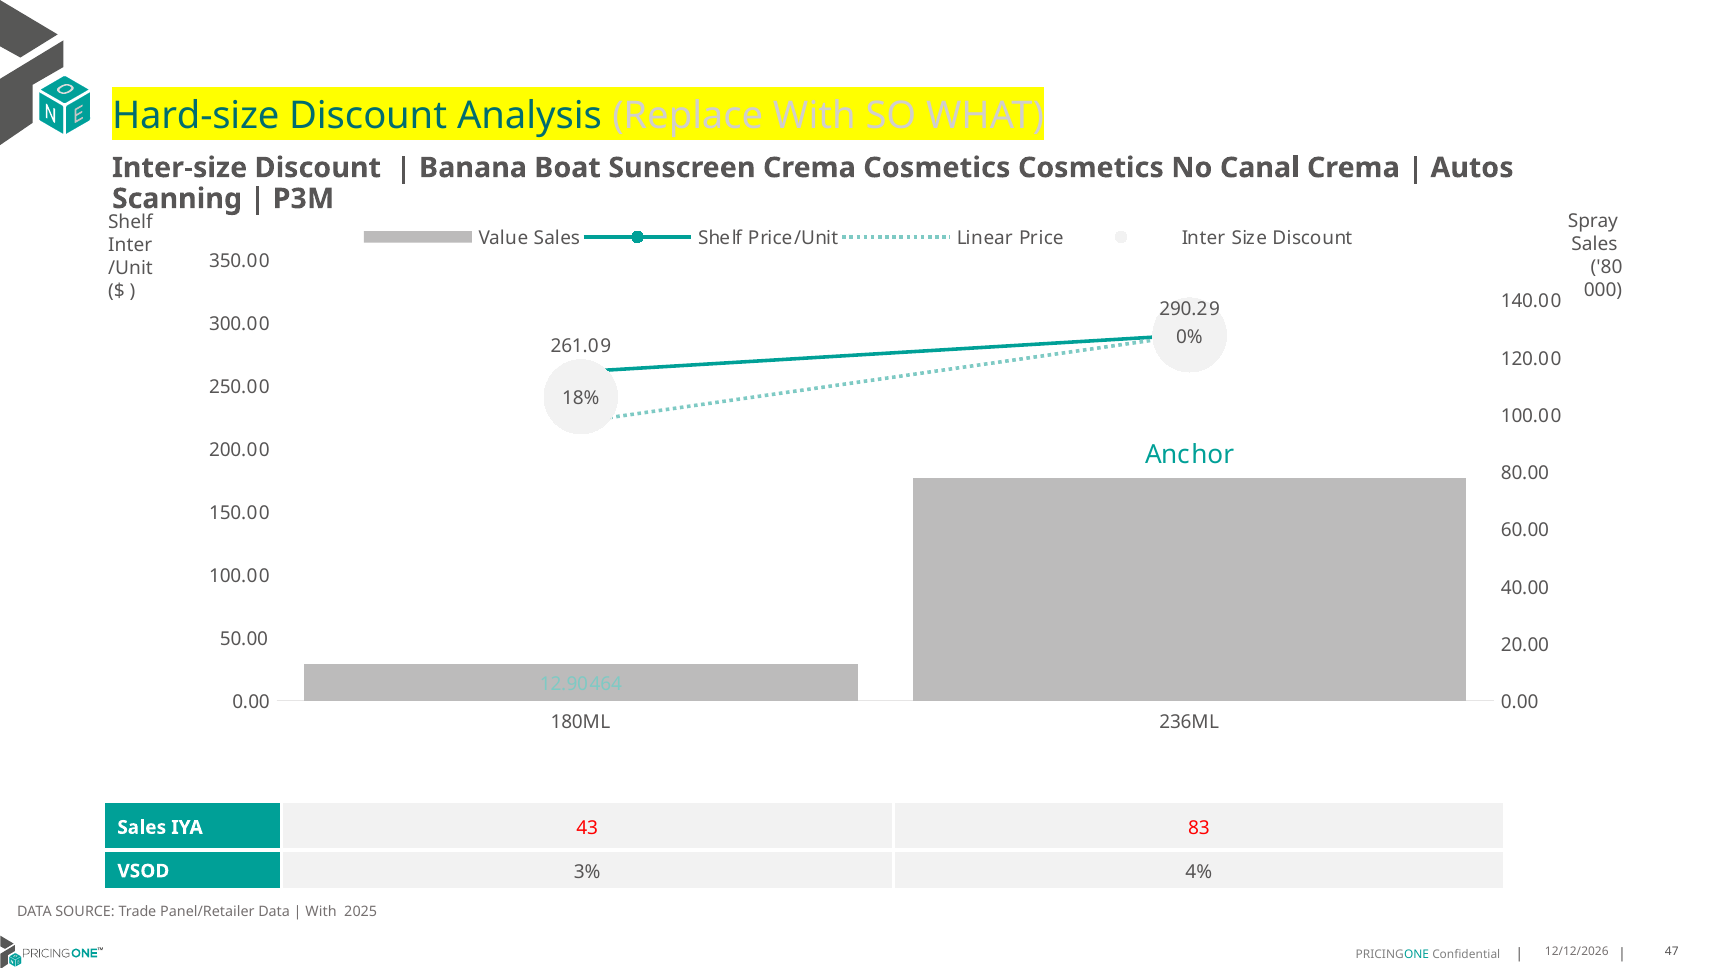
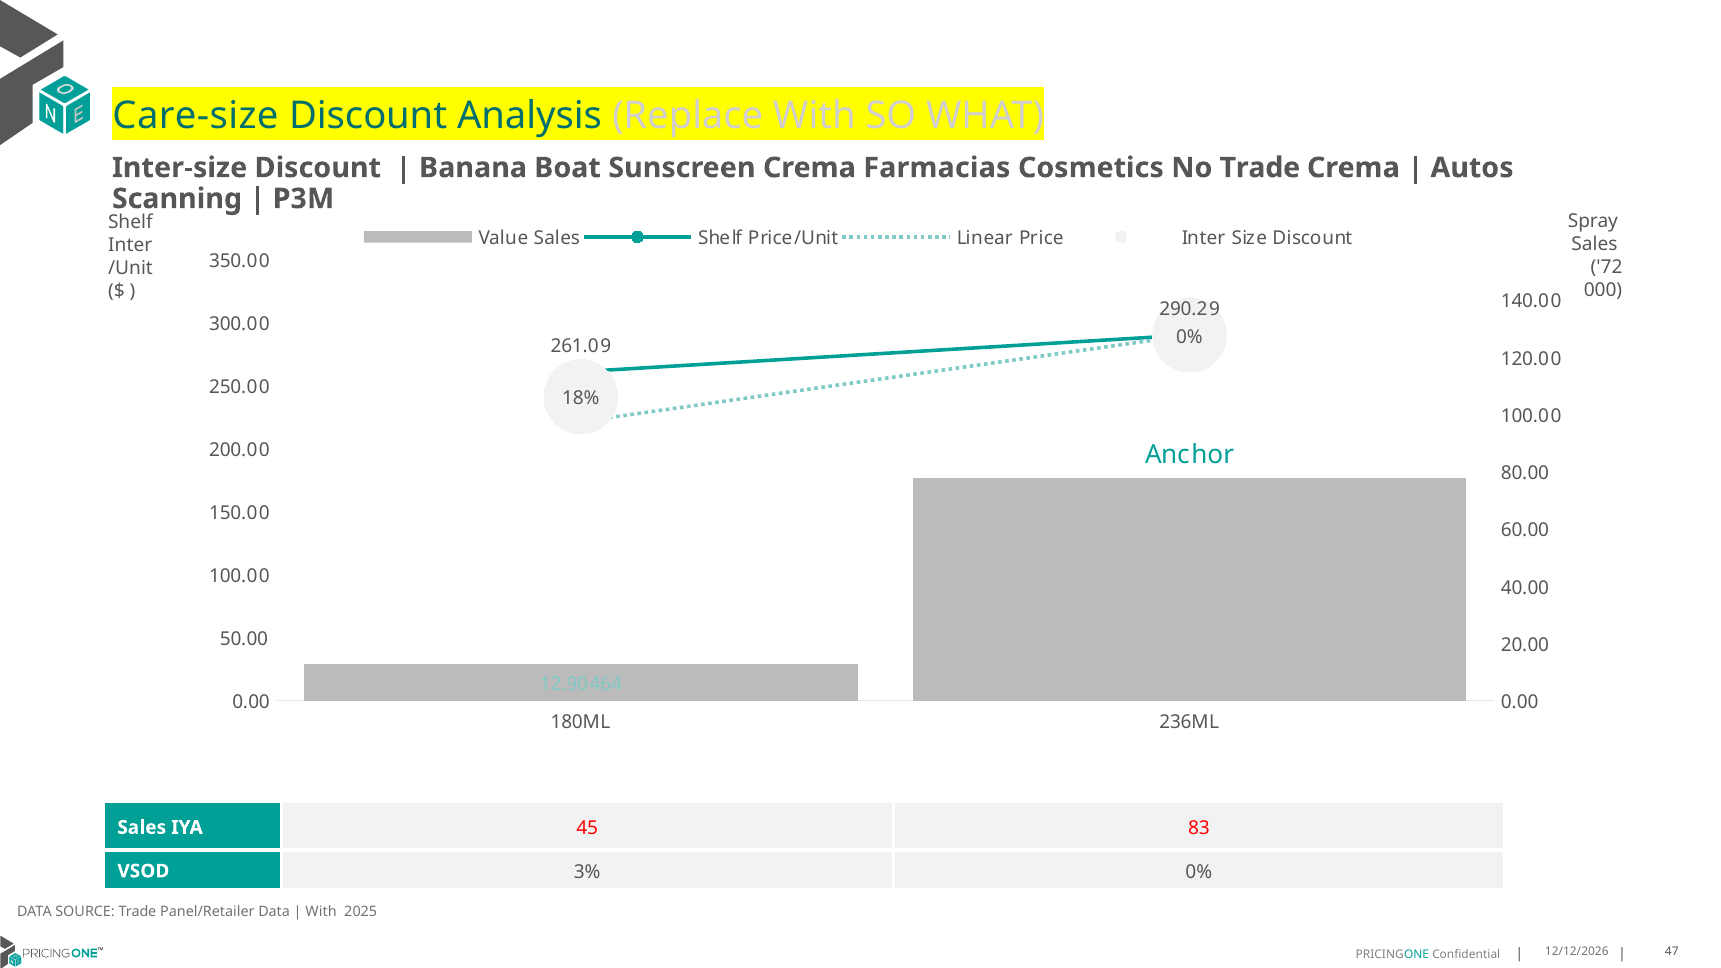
Hard-size: Hard-size -> Care-size
Crema Cosmetics: Cosmetics -> Farmacias
No Canal: Canal -> Trade
80: 80 -> 72
43: 43 -> 45
3% 4%: 4% -> 0%
